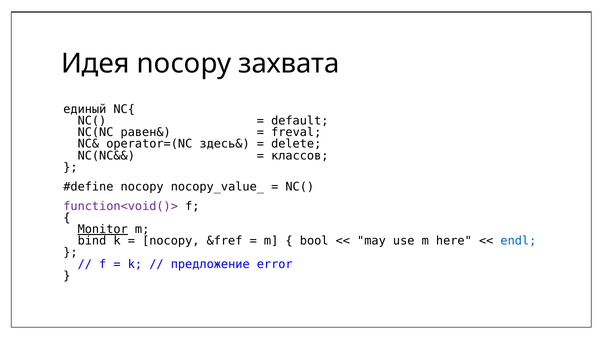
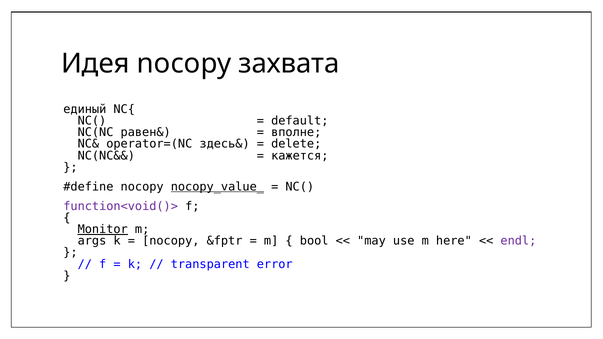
freval: freval -> вполне
классов: классов -> кажется
nocopy_value_ underline: none -> present
bind: bind -> args
&fref: &fref -> &fptr
endl colour: blue -> purple
предложение: предложение -> transparent
